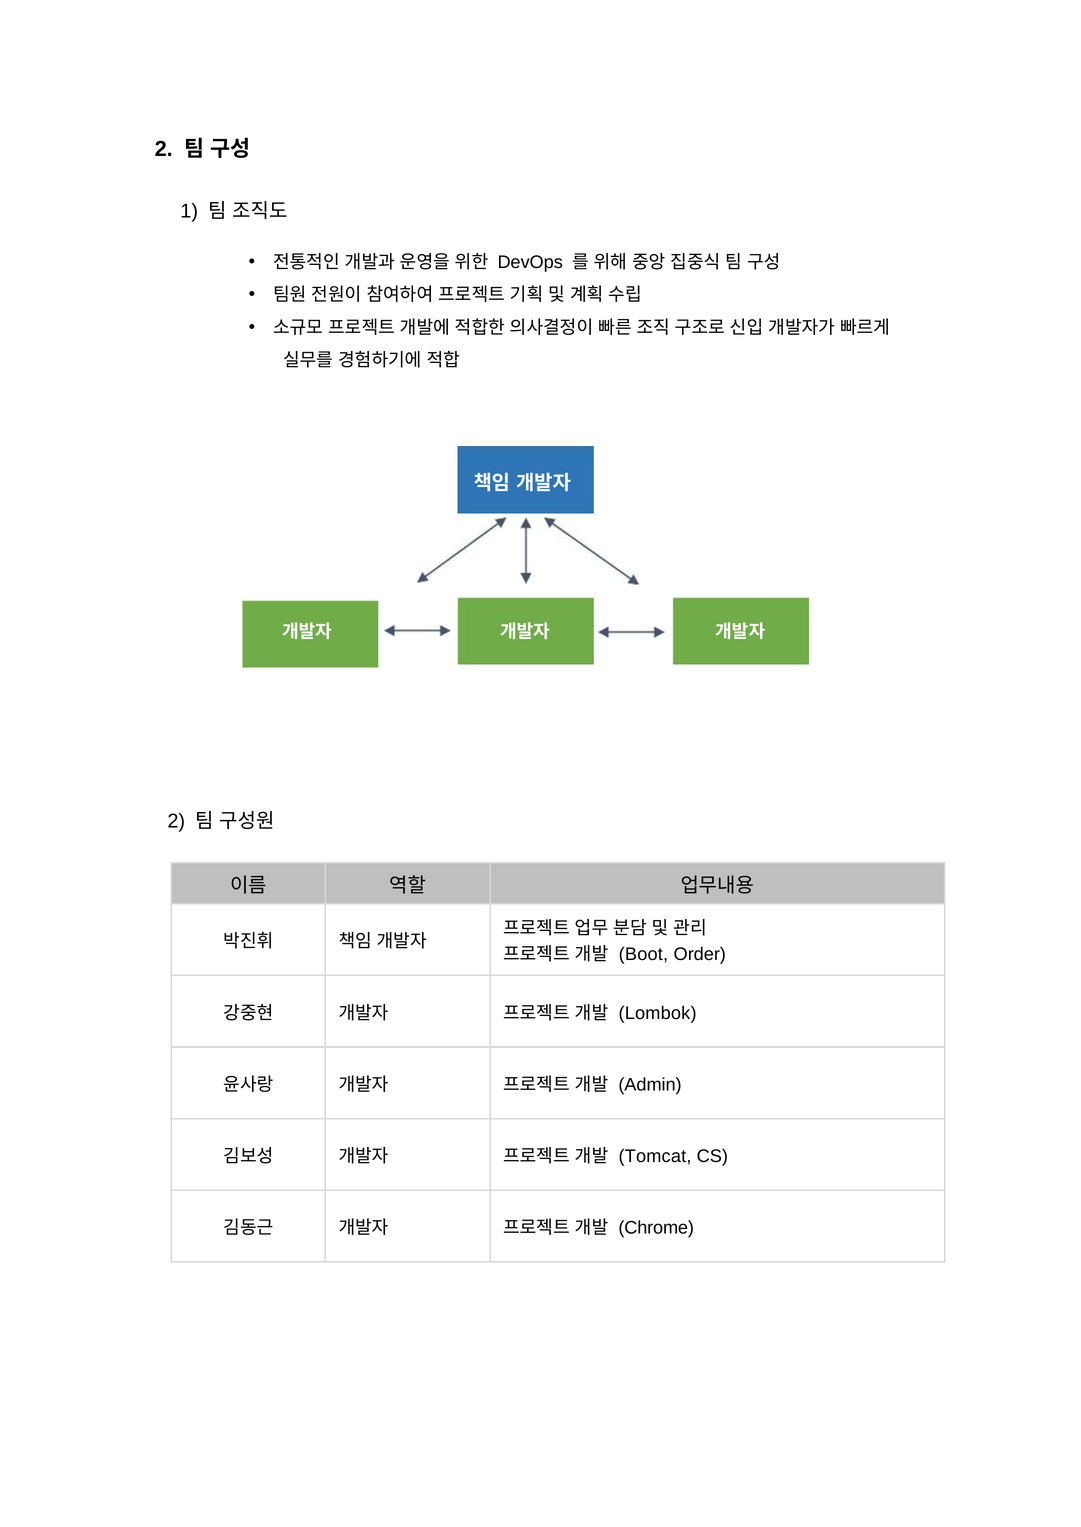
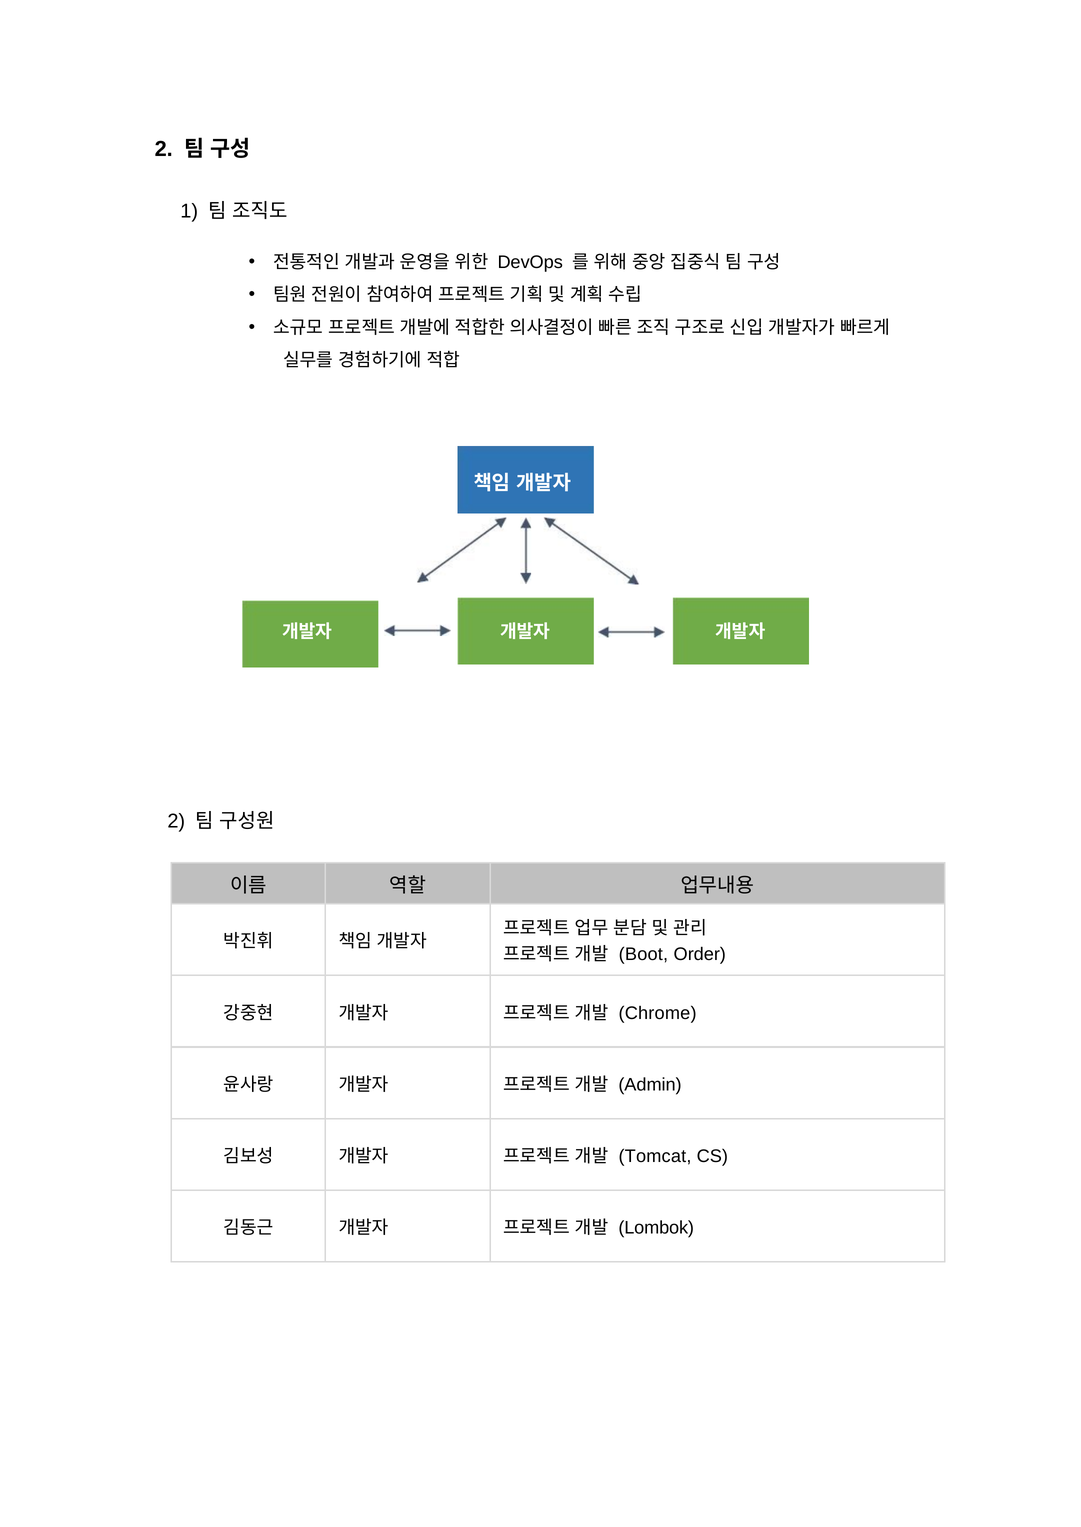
Lombok: Lombok -> Chrome
Chrome: Chrome -> Lombok
